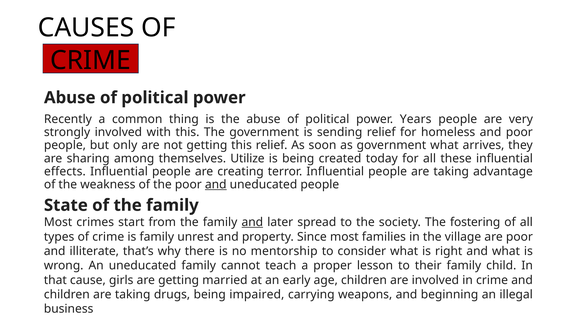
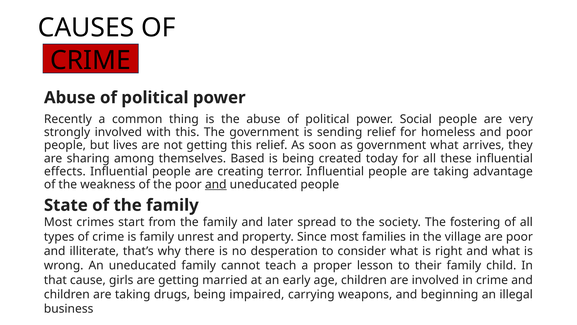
Years: Years -> Social
only: only -> lives
Utilize: Utilize -> Based
and at (252, 222) underline: present -> none
mentorship: mentorship -> desperation
